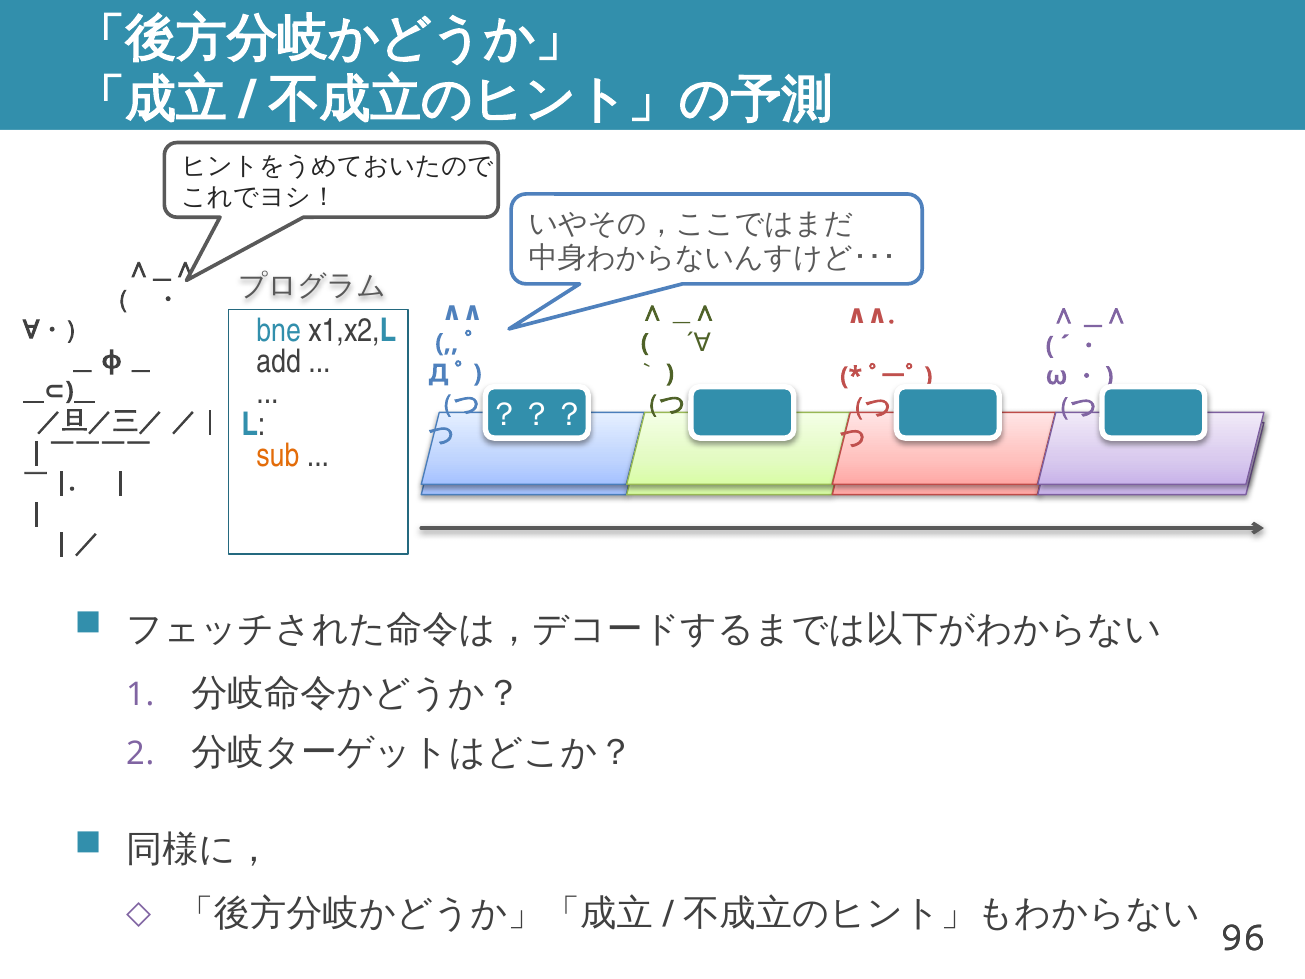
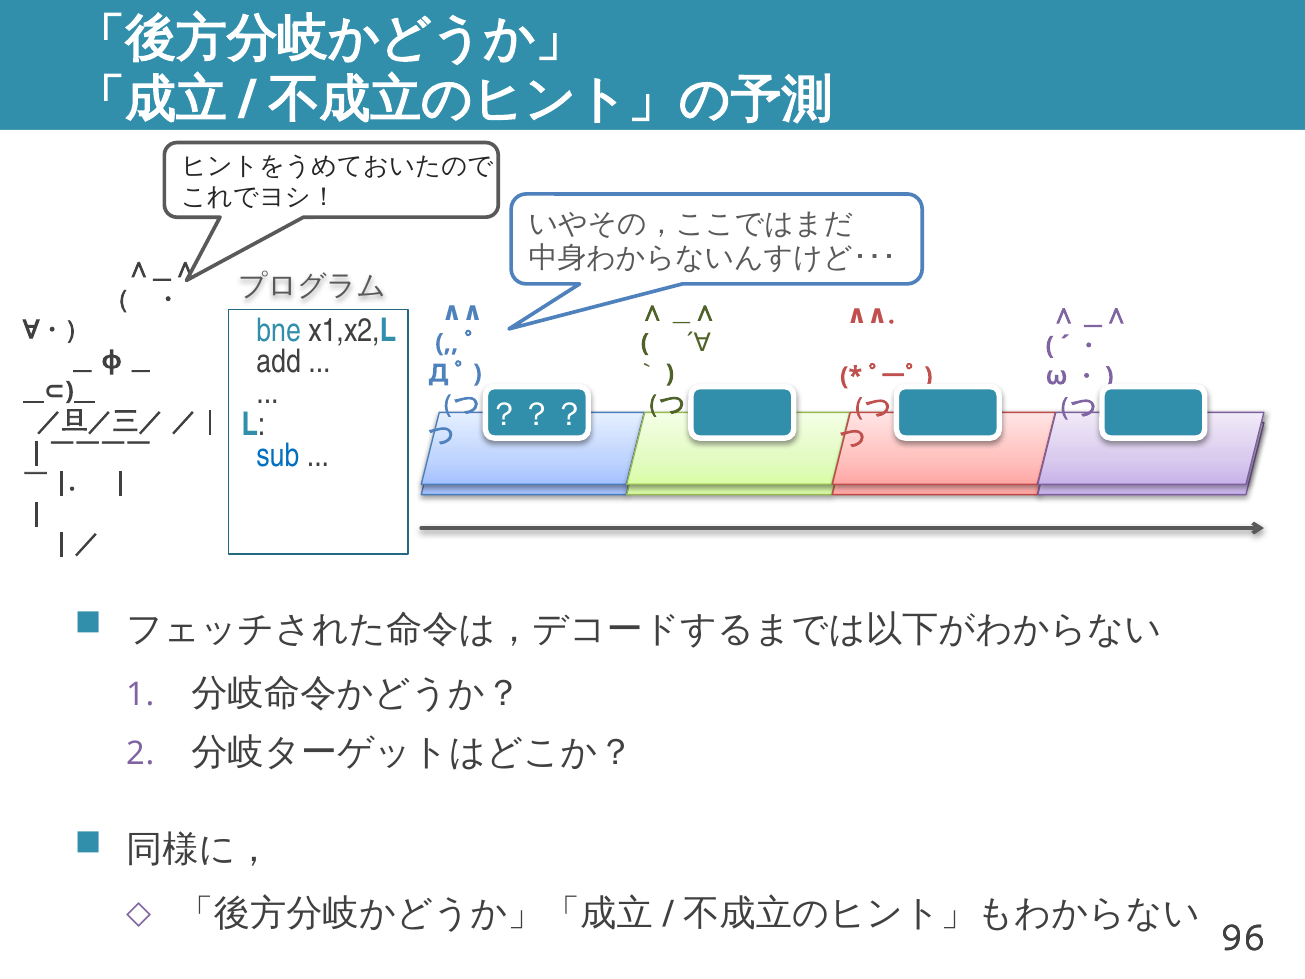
sub colour: orange -> blue
